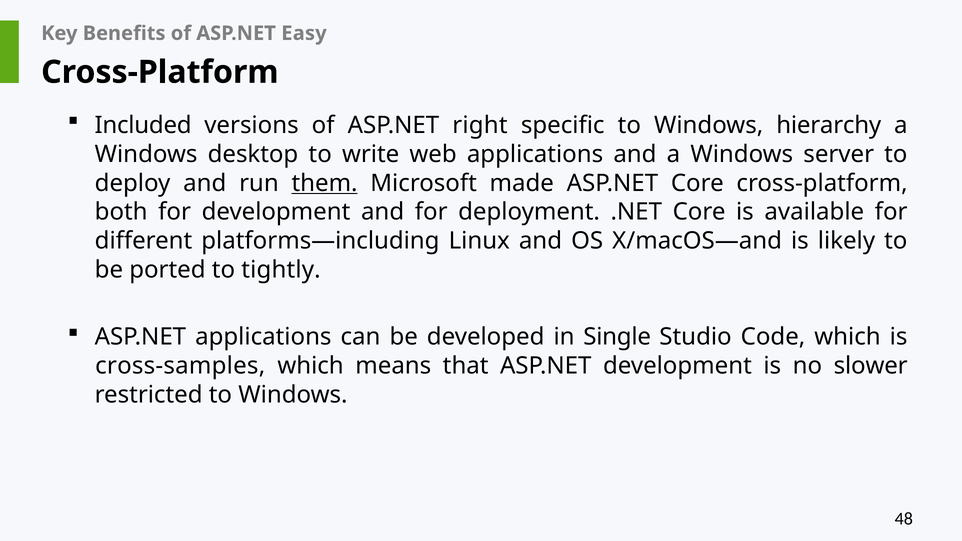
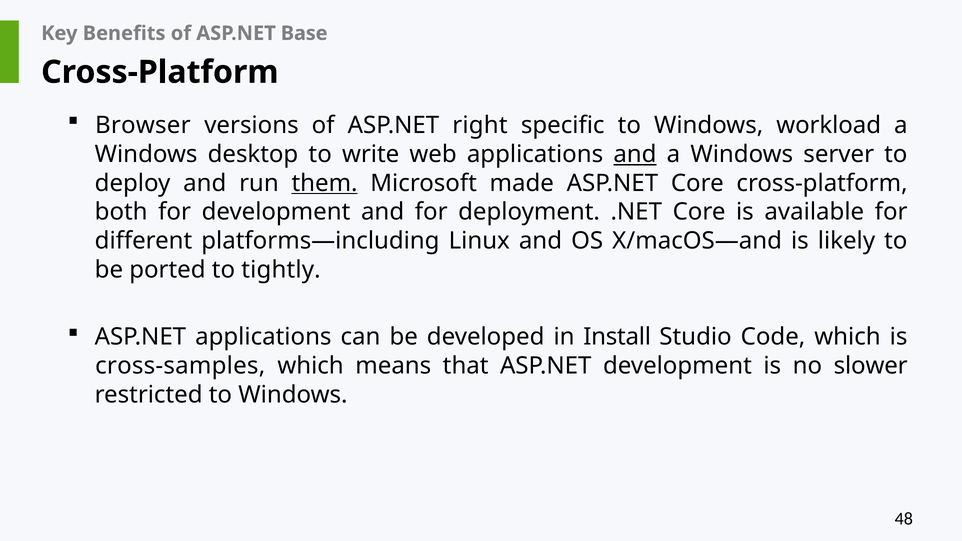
Easy: Easy -> Base
Included: Included -> Browser
hierarchy: hierarchy -> workload
and at (635, 154) underline: none -> present
Single: Single -> Install
